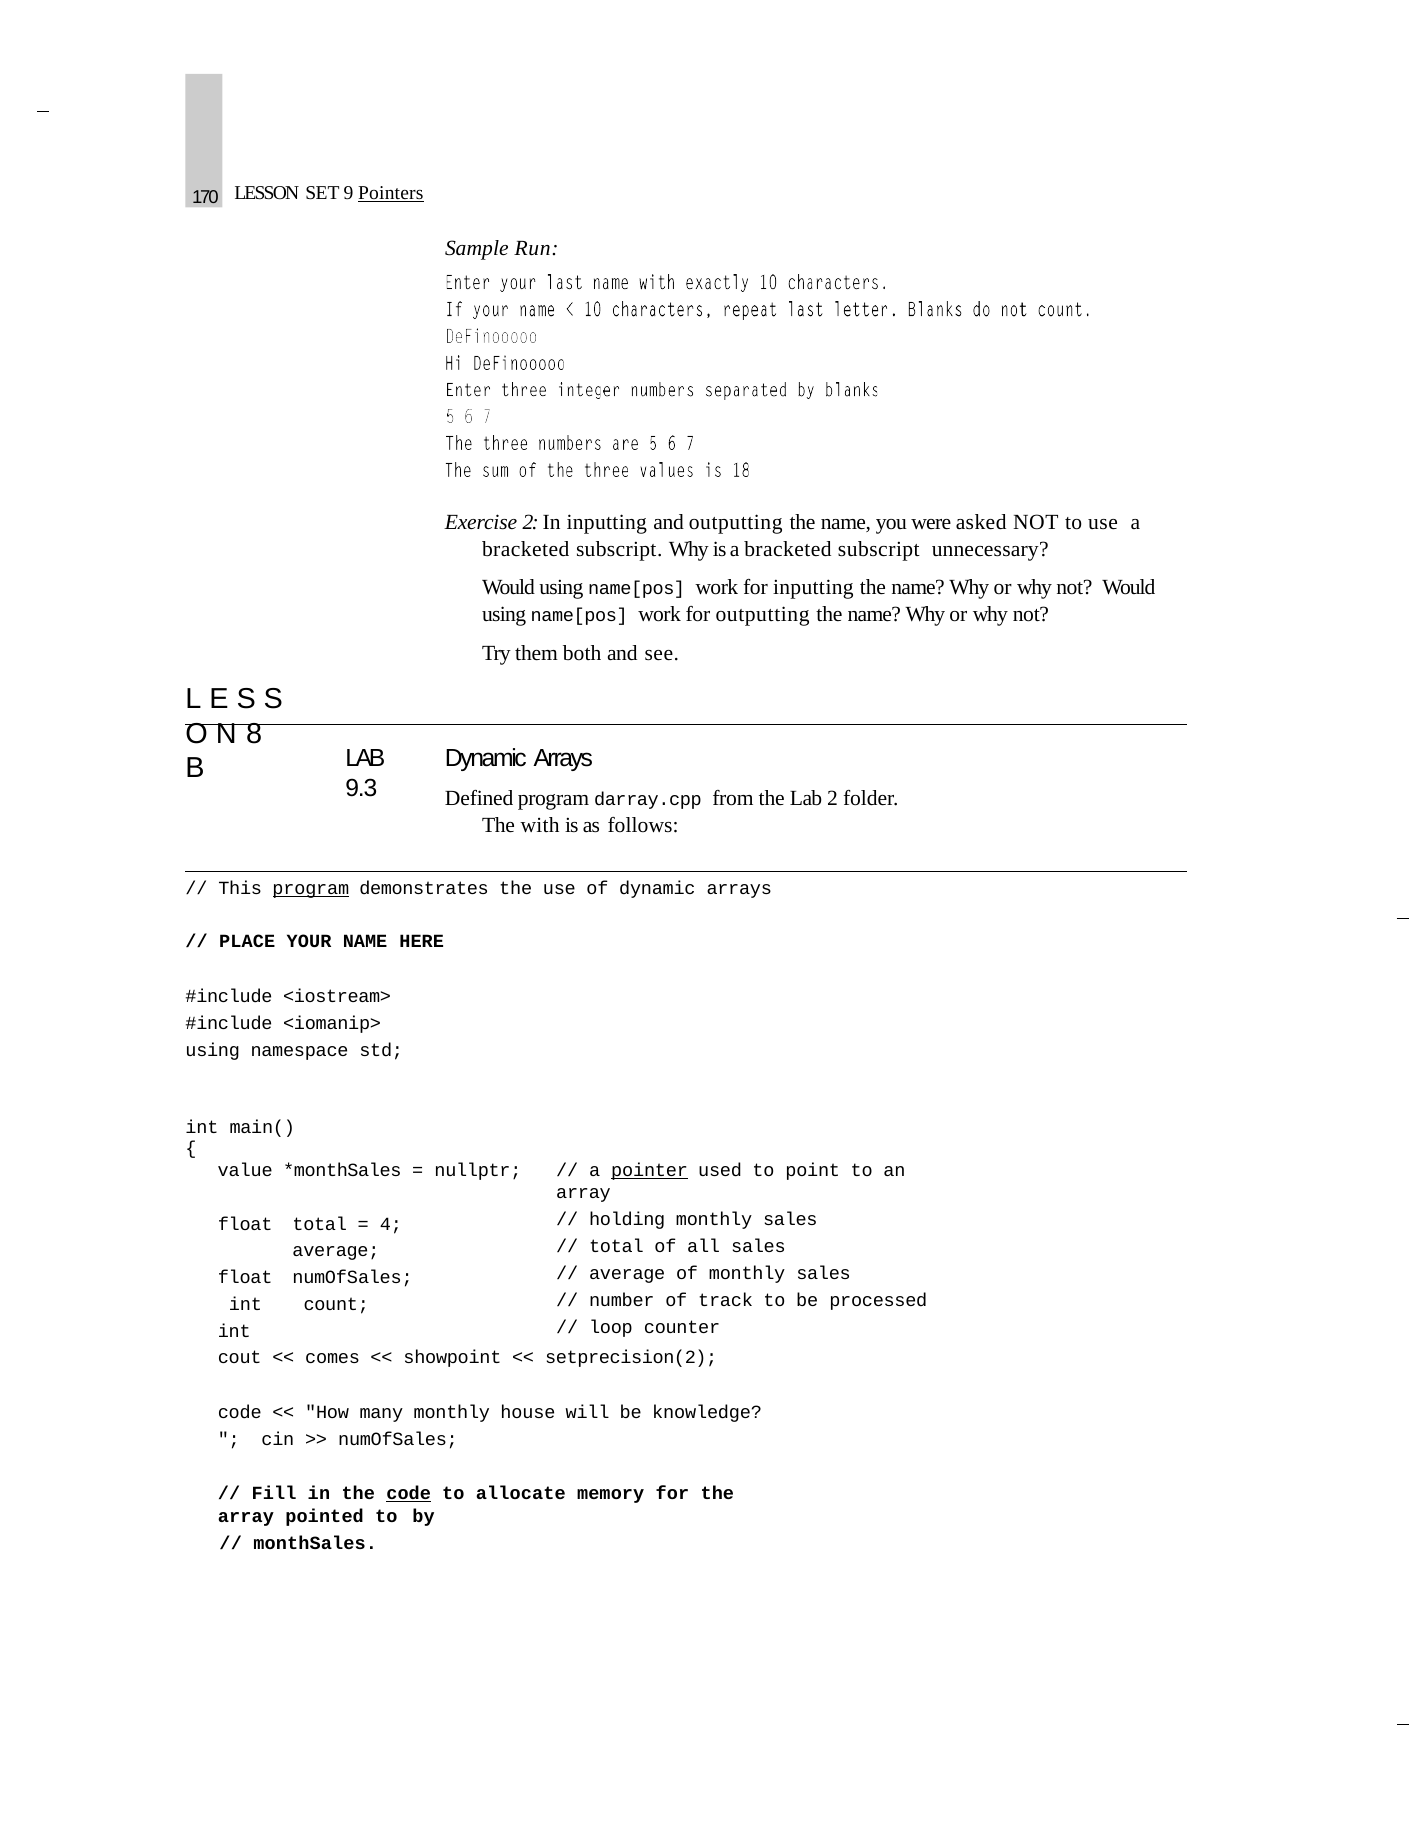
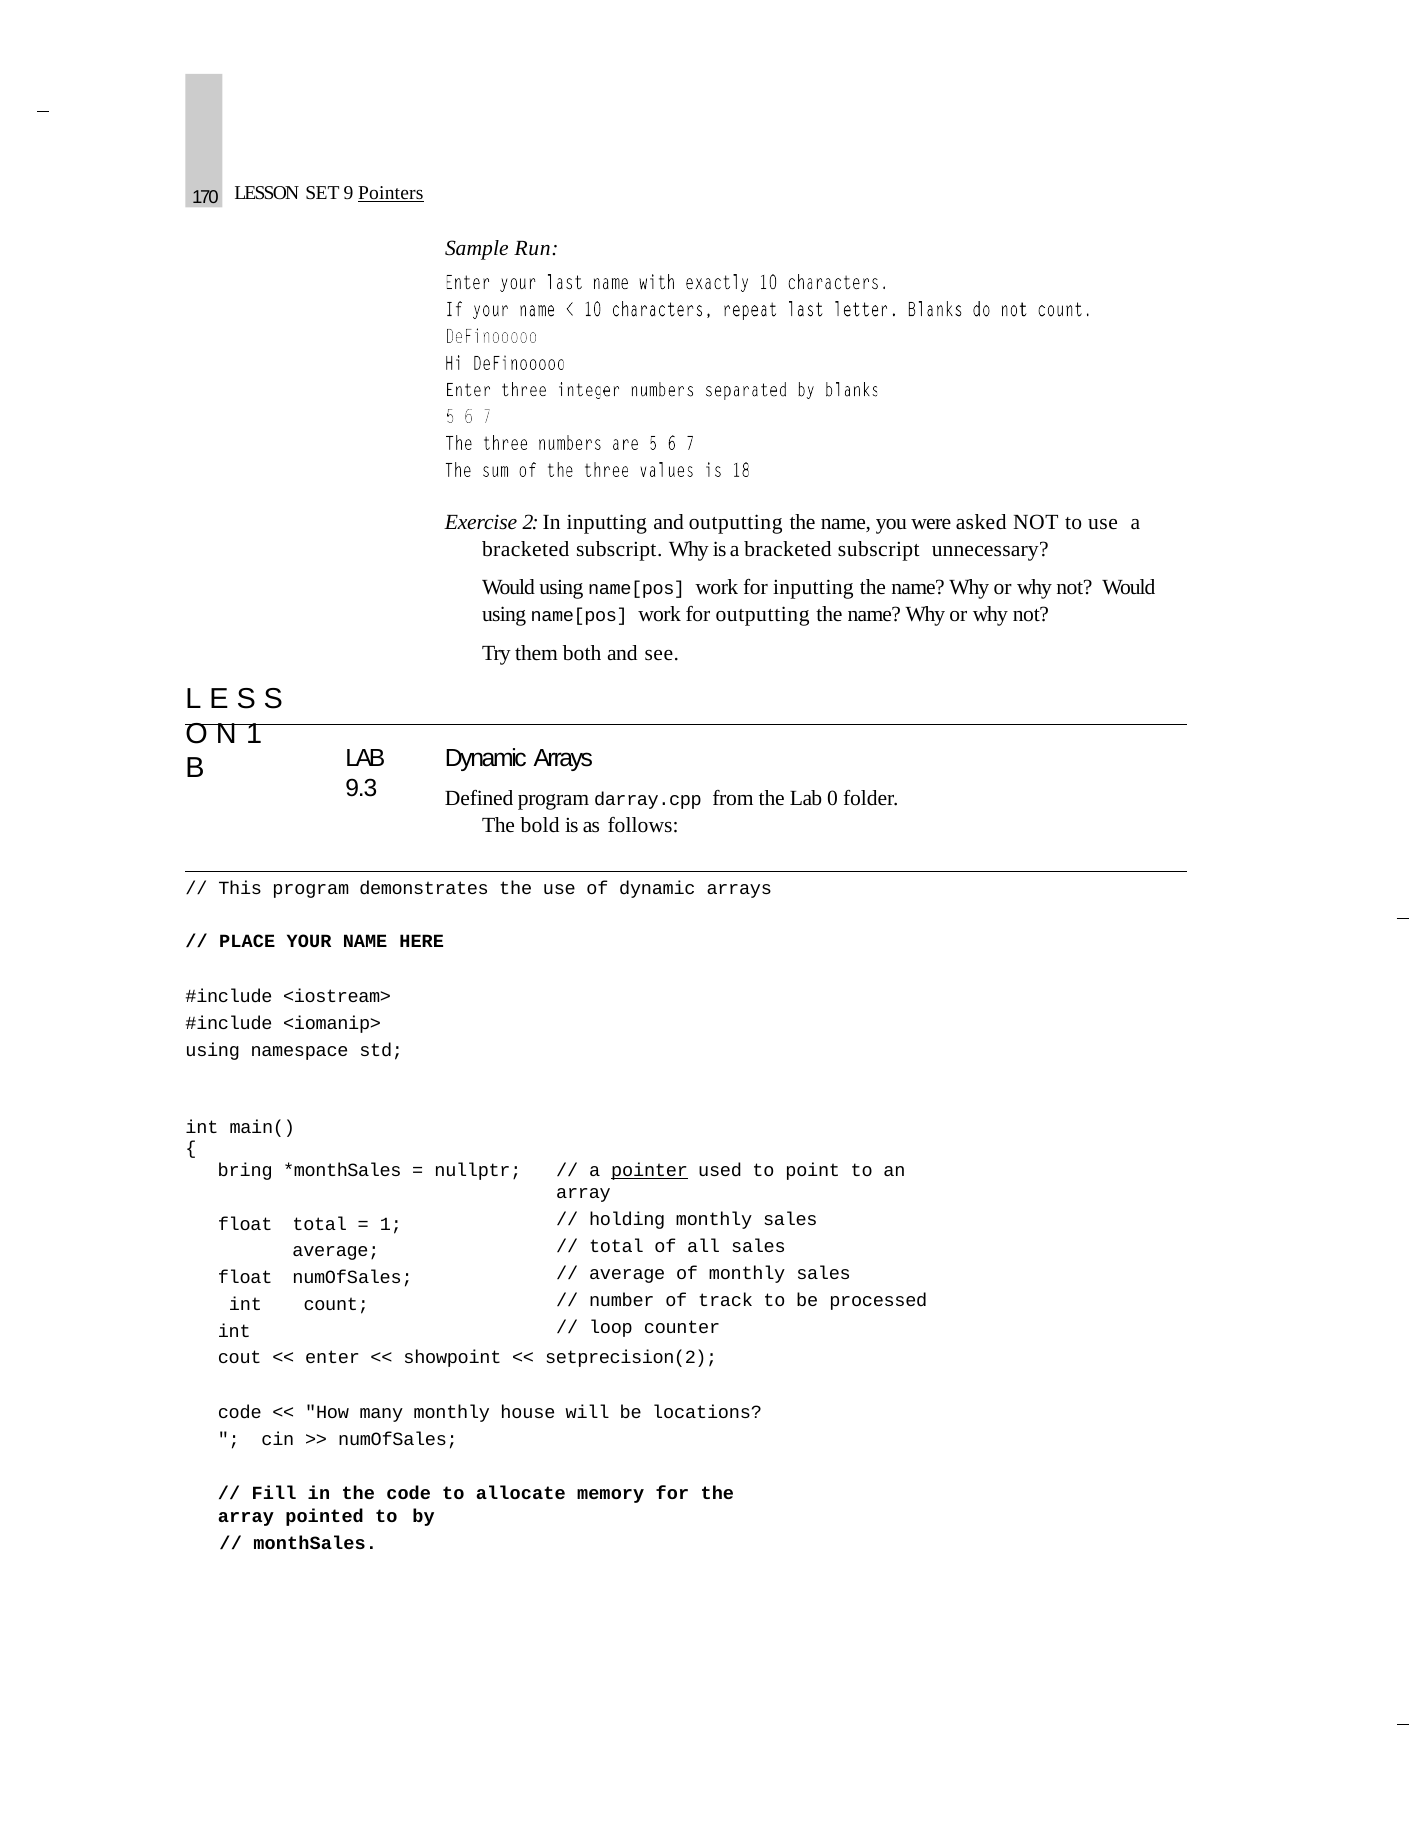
N 8: 8 -> 1
Lab 2: 2 -> 0
with: with -> bold
program at (311, 888) underline: present -> none
value: value -> bring
4 at (391, 1224): 4 -> 1
comes: comes -> enter
knowledge: knowledge -> locations
code at (409, 1493) underline: present -> none
